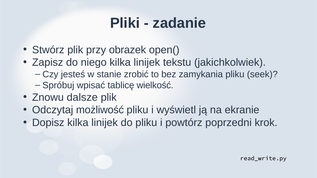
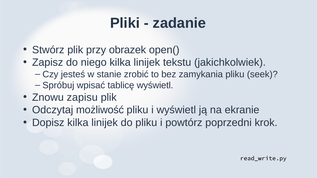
tablicę wielkość: wielkość -> wyświetl
dalsze: dalsze -> zapisu
